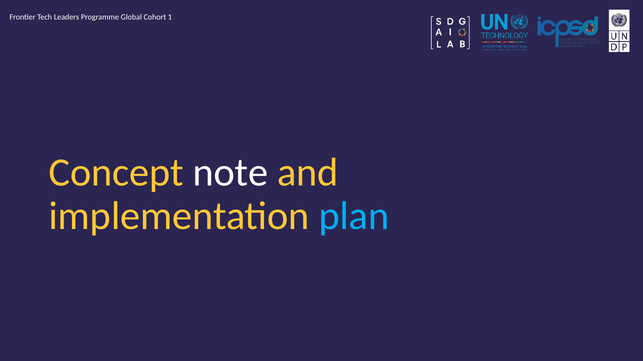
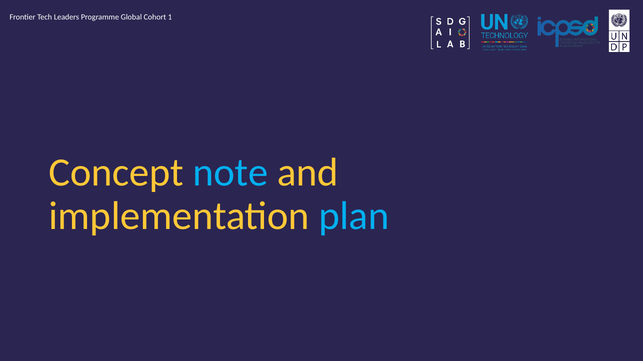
note colour: white -> light blue
